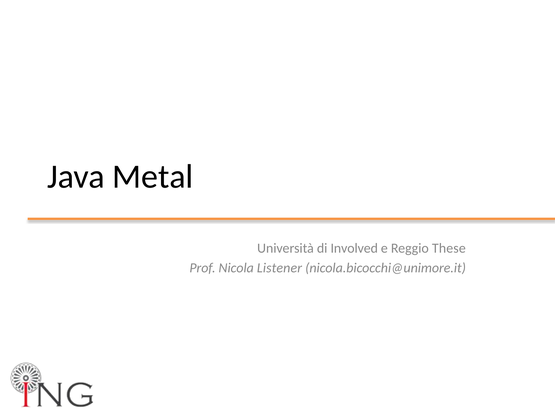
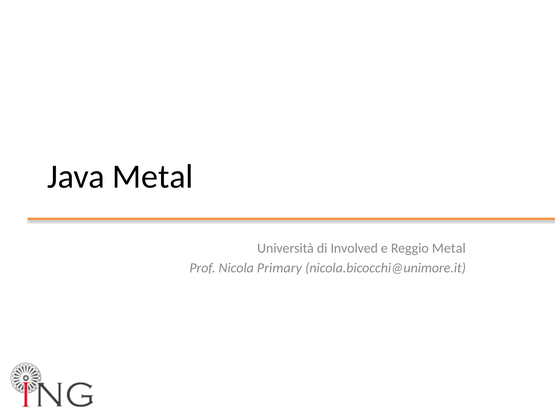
Reggio These: These -> Metal
Listener: Listener -> Primary
